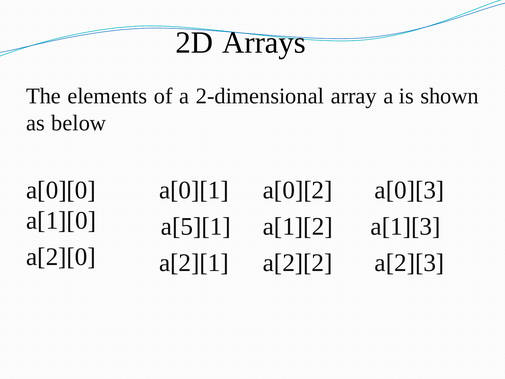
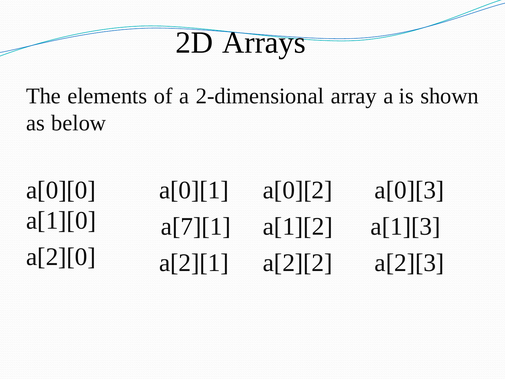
a[5][1: a[5][1 -> a[7][1
